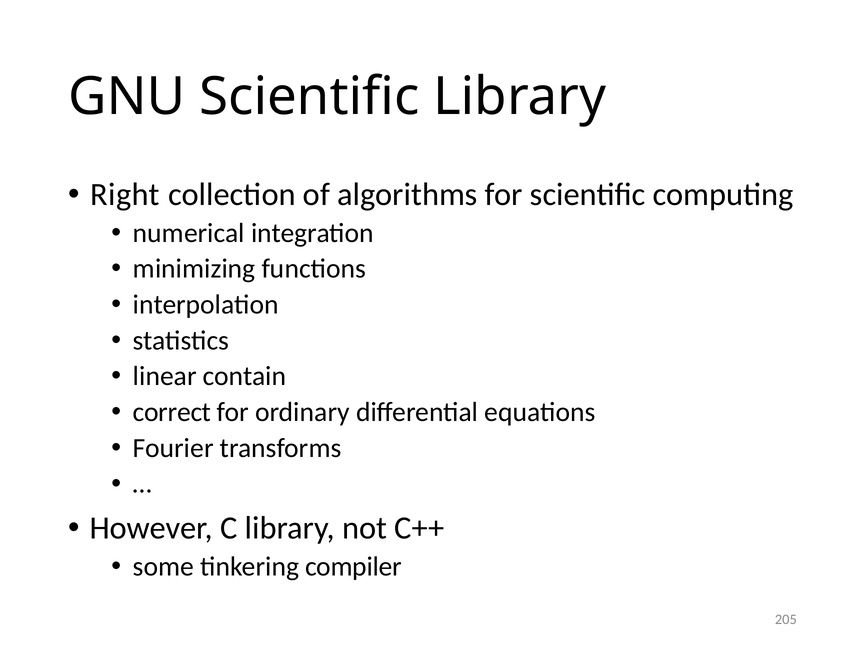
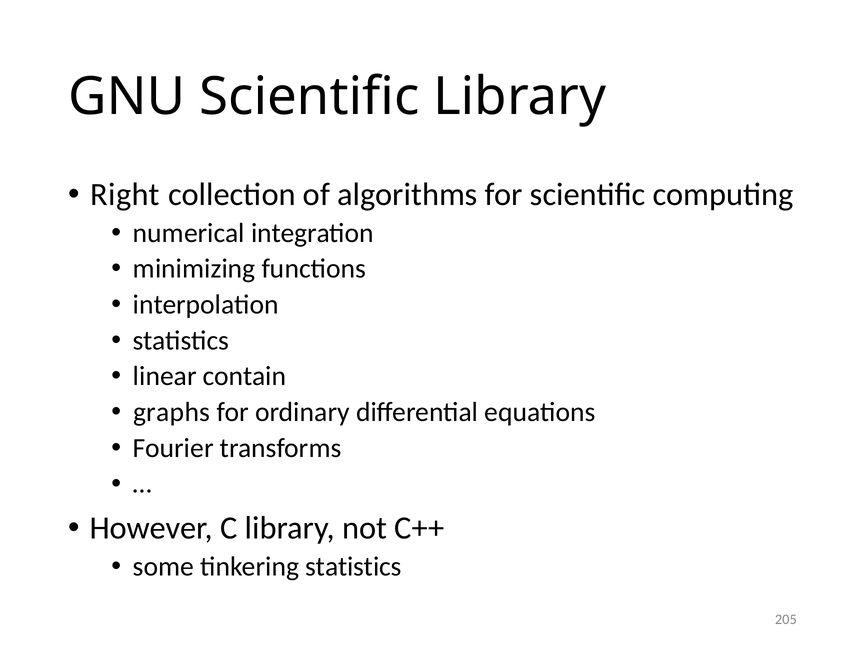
correct: correct -> graphs
tinkering compiler: compiler -> statistics
